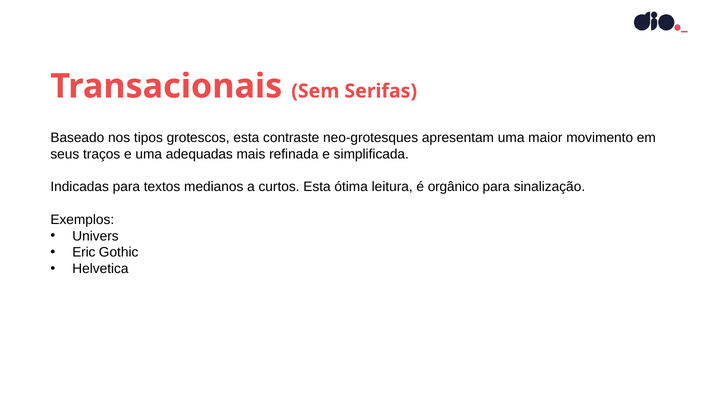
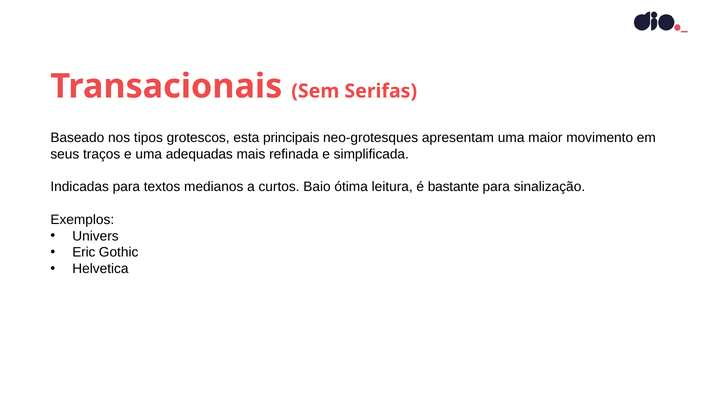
contraste: contraste -> principais
curtos Esta: Esta -> Baio
orgânico: orgânico -> bastante
